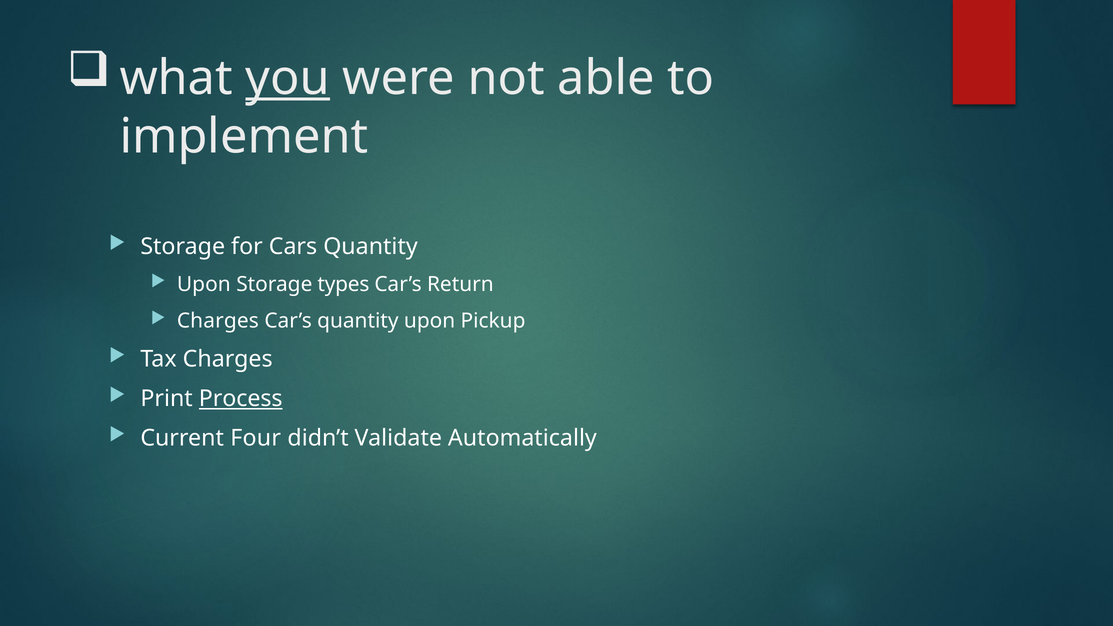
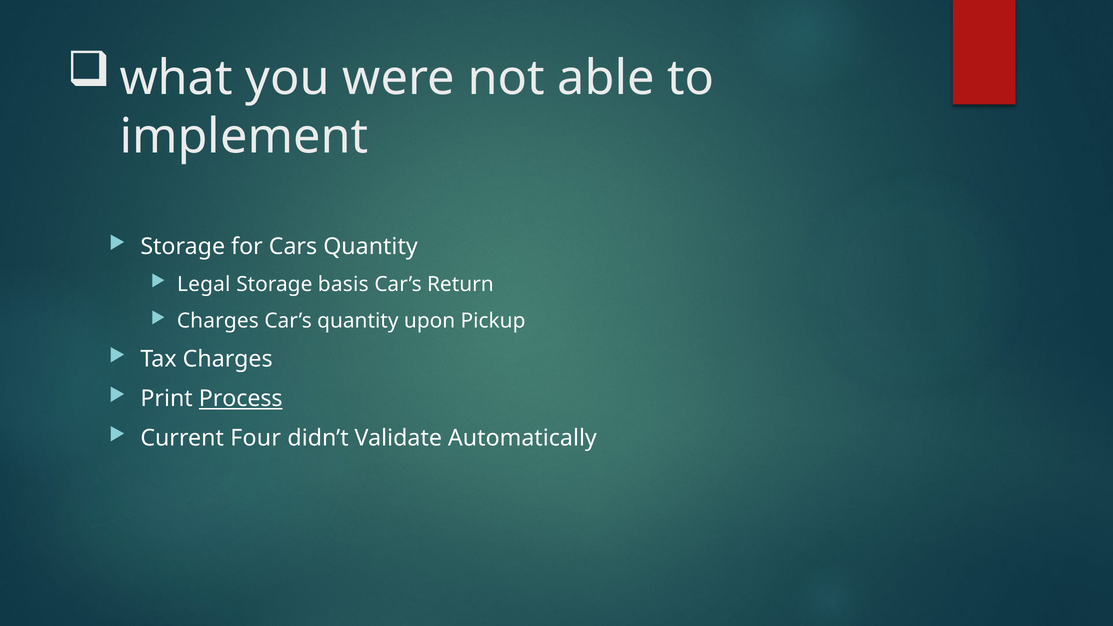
you underline: present -> none
Upon at (204, 284): Upon -> Legal
types: types -> basis
